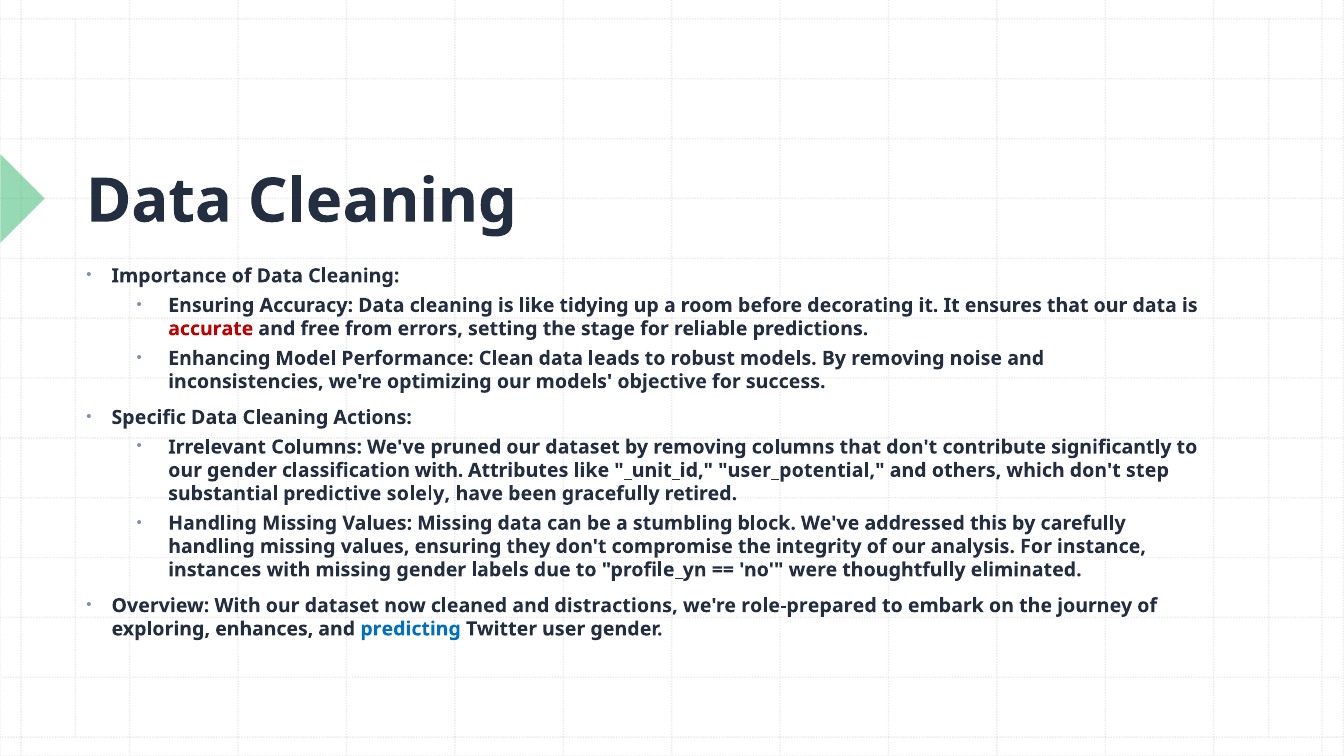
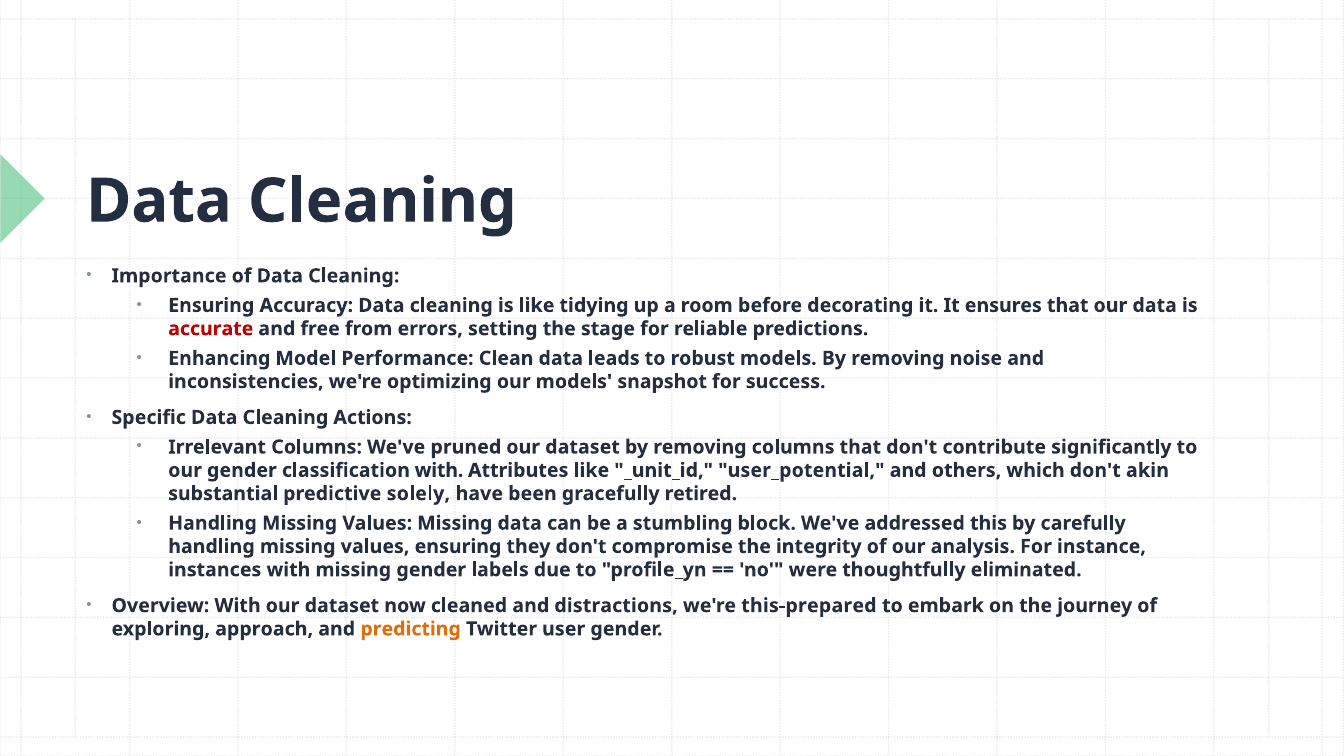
objective: objective -> snapshot
step: step -> akin
role-prepared: role-prepared -> this-prepared
enhances: enhances -> approach
predicting colour: blue -> orange
